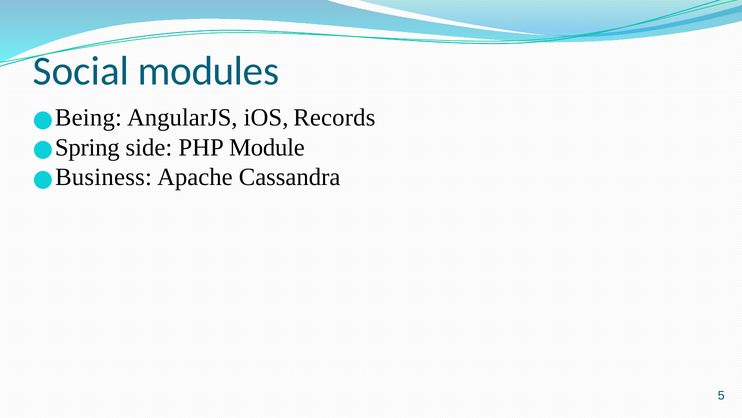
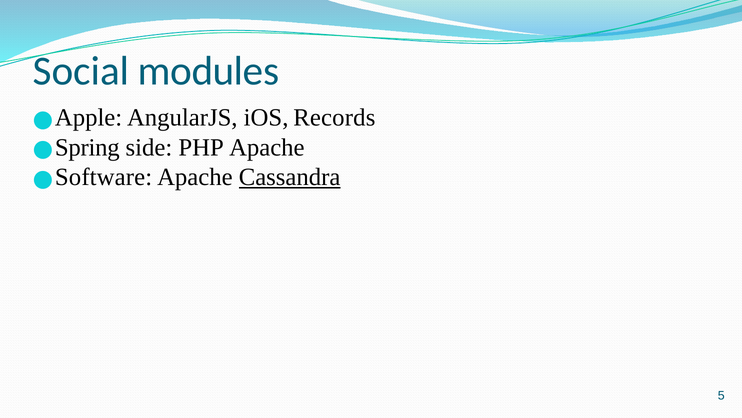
Being: Being -> Apple
PHP Module: Module -> Apache
Business: Business -> Software
Cassandra underline: none -> present
